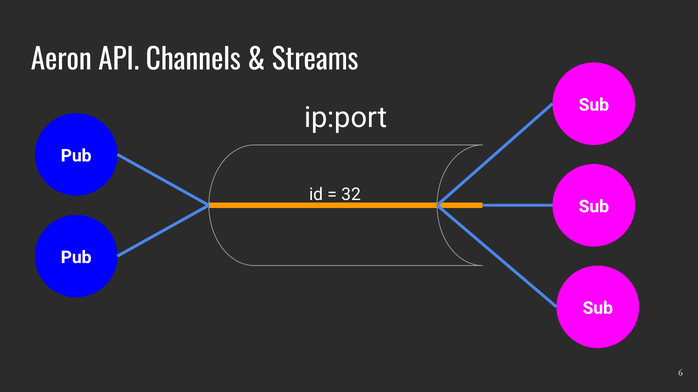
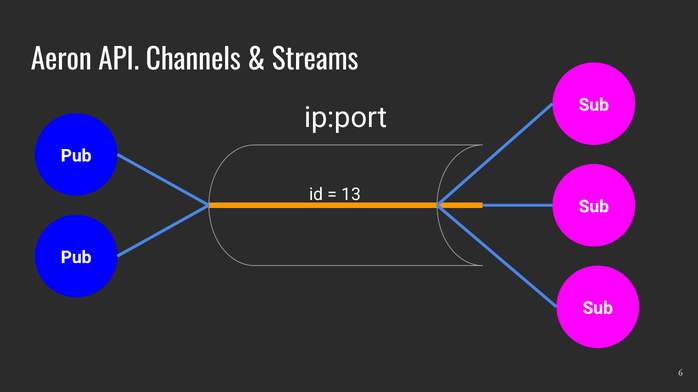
32: 32 -> 13
